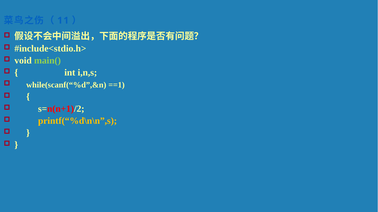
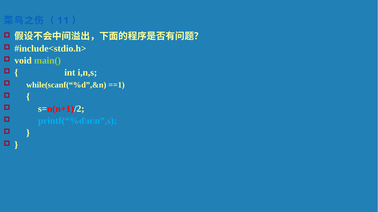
printf(“%d\n\n”,s colour: yellow -> light blue
